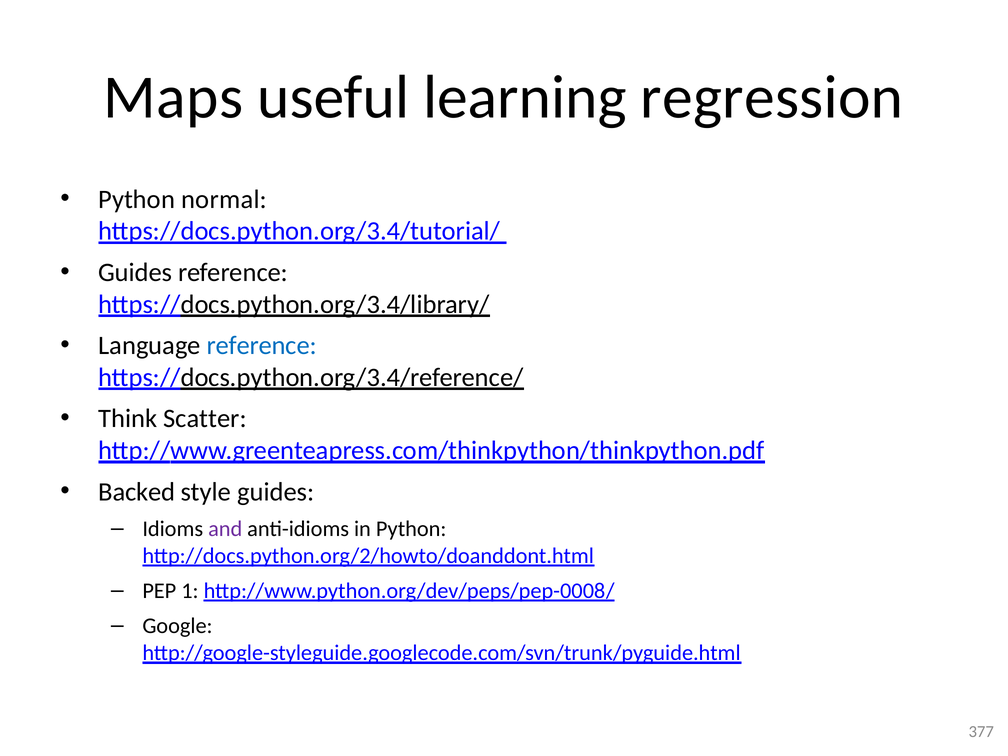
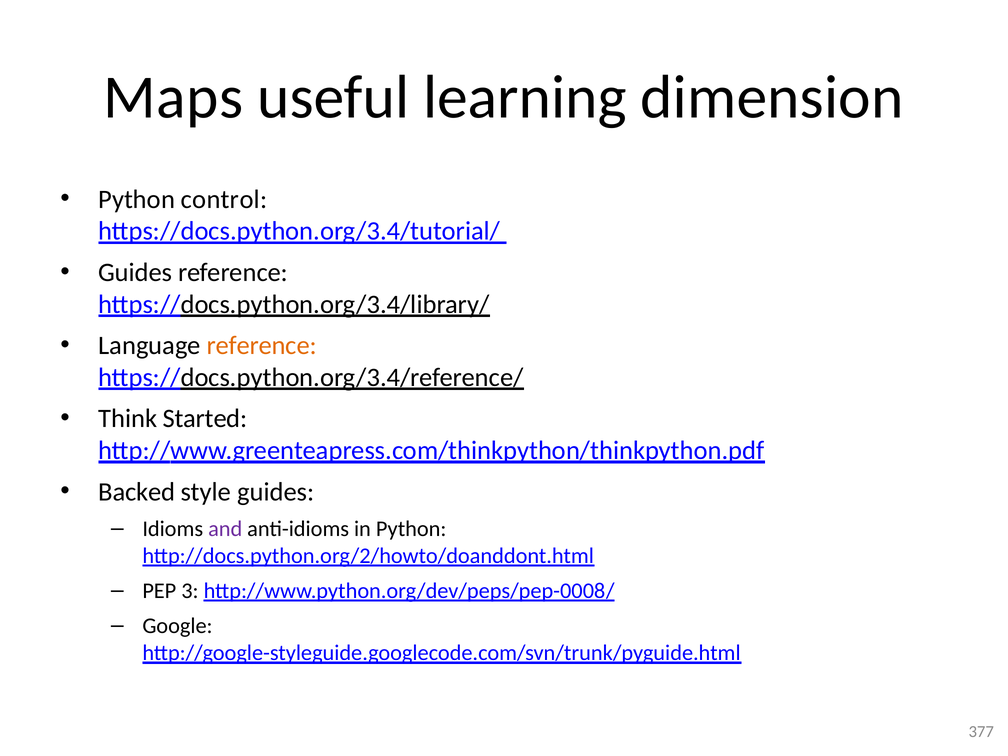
regression: regression -> dimension
normal: normal -> control
reference at (262, 346) colour: blue -> orange
Scatter: Scatter -> Started
1: 1 -> 3
